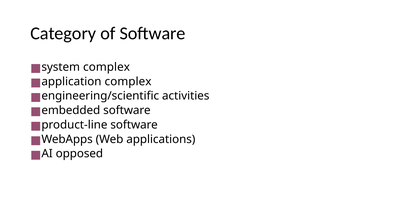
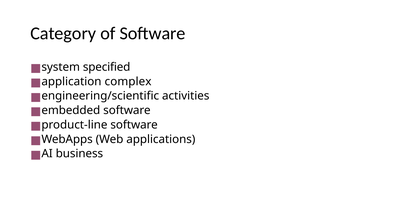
system complex: complex -> specified
opposed: opposed -> business
